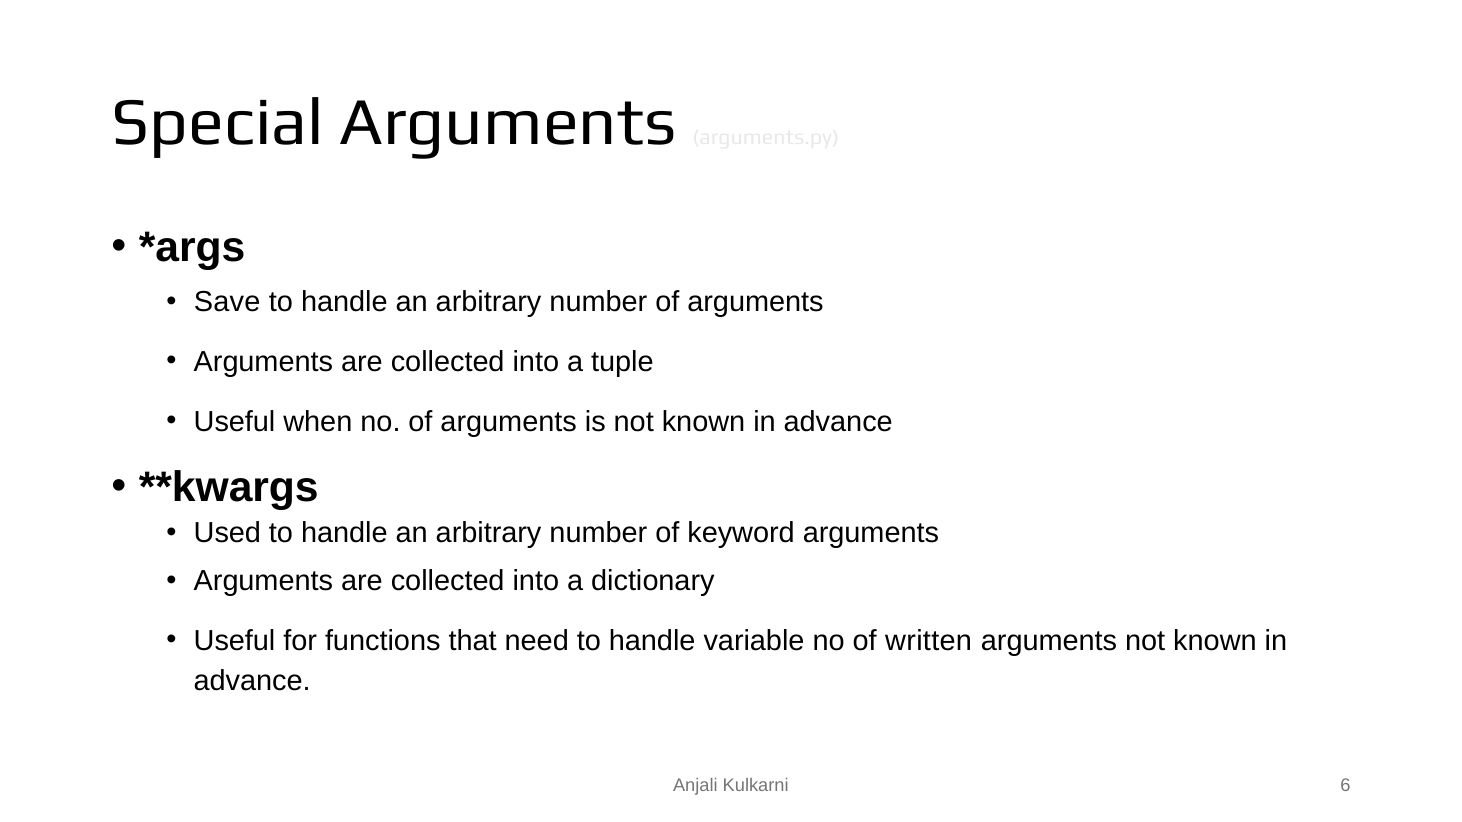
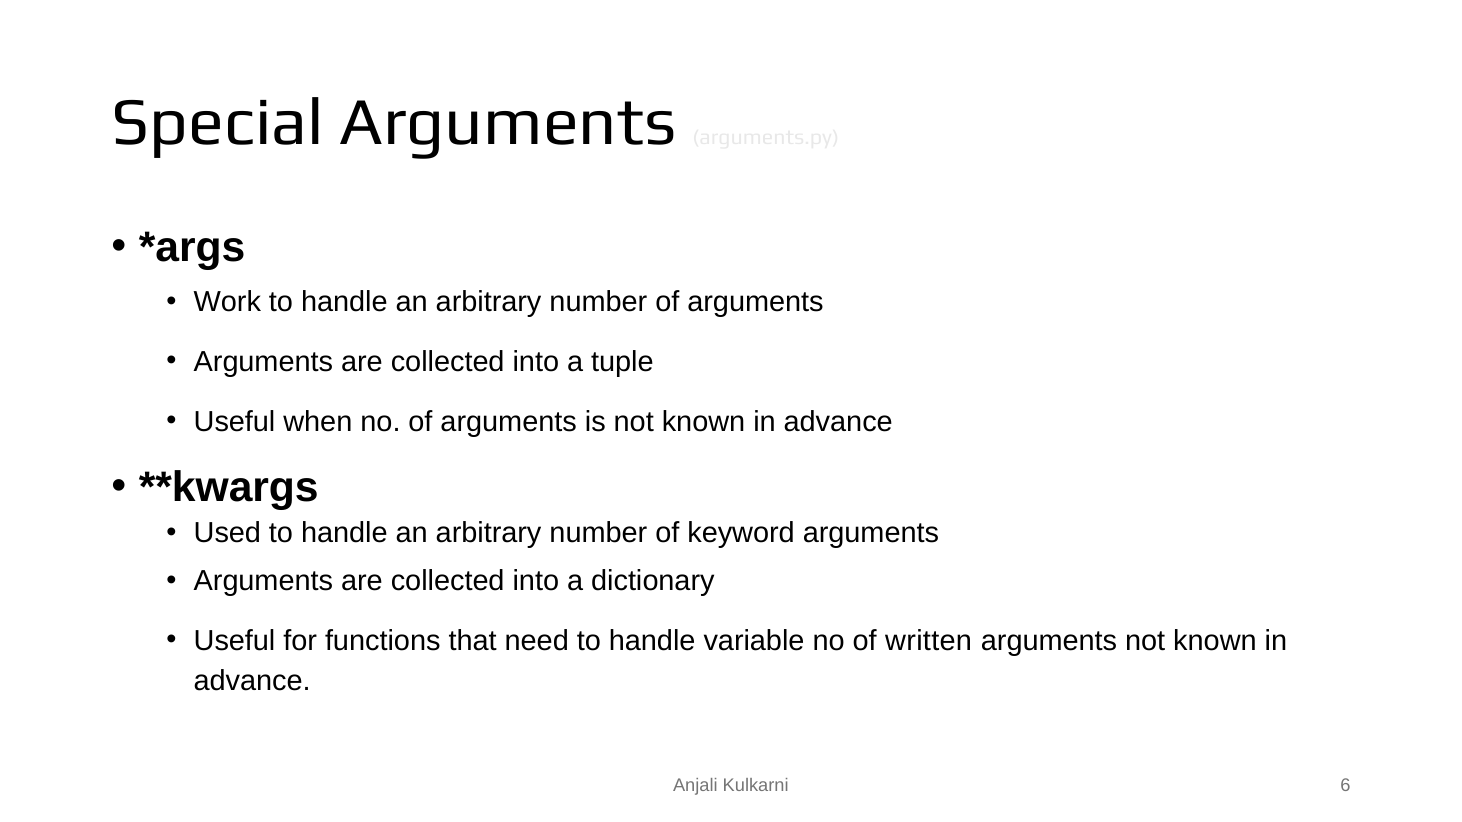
Save: Save -> Work
